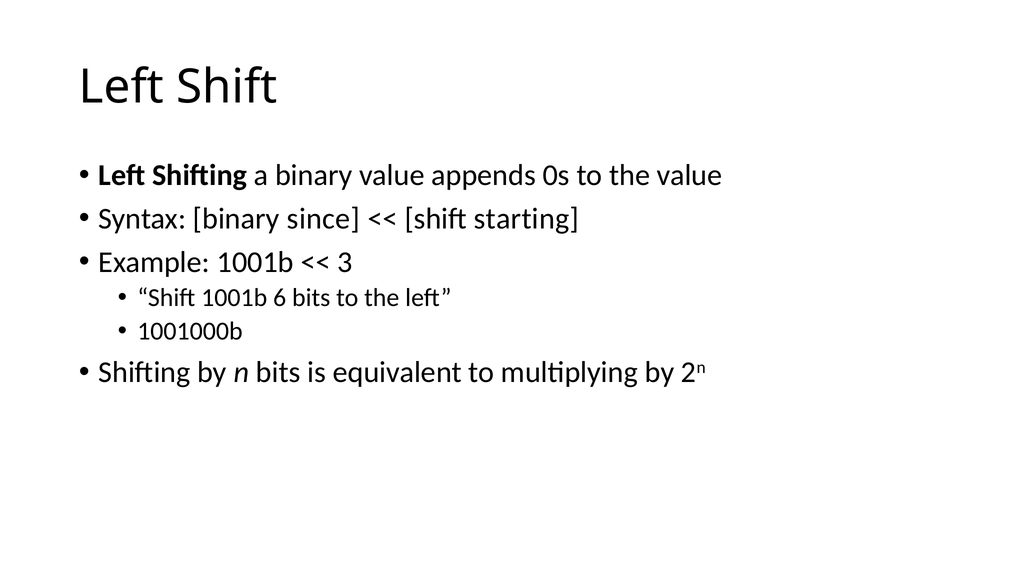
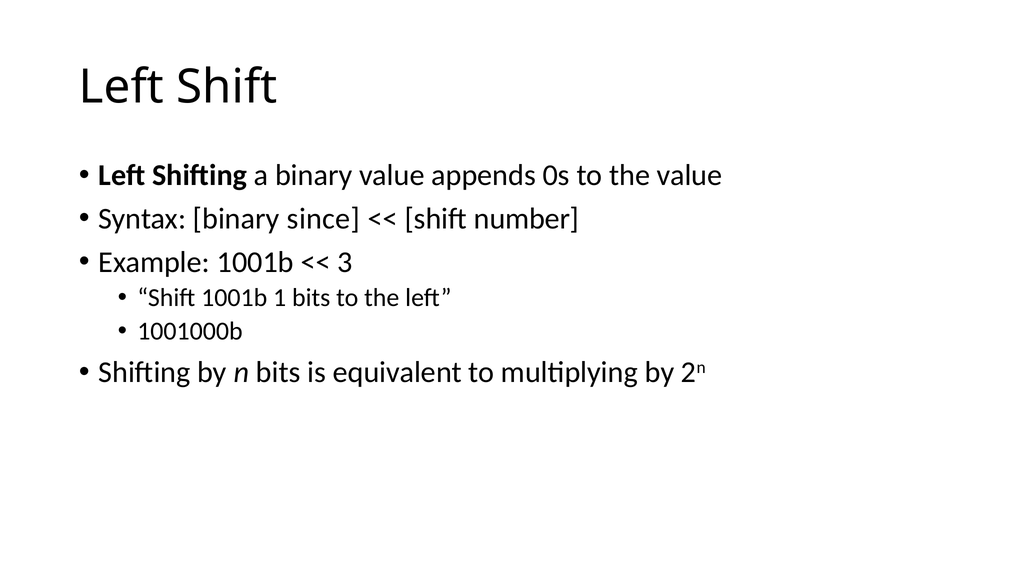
starting: starting -> number
6: 6 -> 1
